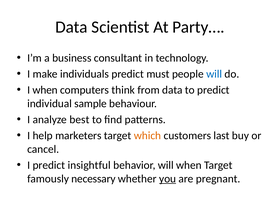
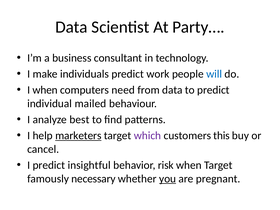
must: must -> work
think: think -> need
sample: sample -> mailed
marketers underline: none -> present
which colour: orange -> purple
last: last -> this
behavior will: will -> risk
